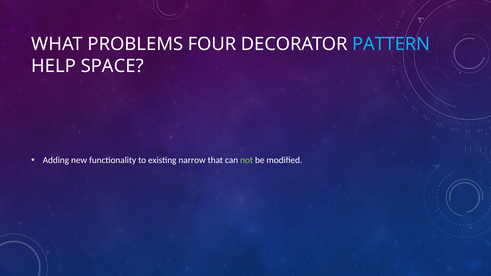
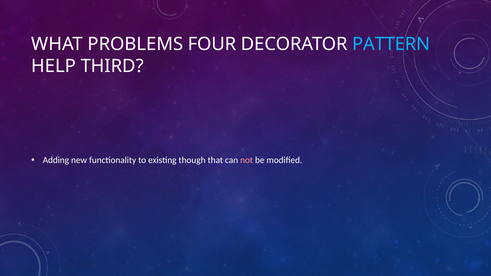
SPACE: SPACE -> THIRD
narrow: narrow -> though
not colour: light green -> pink
